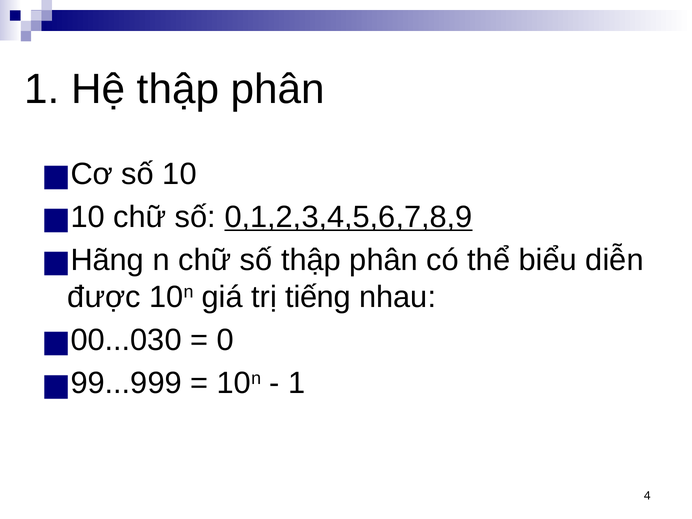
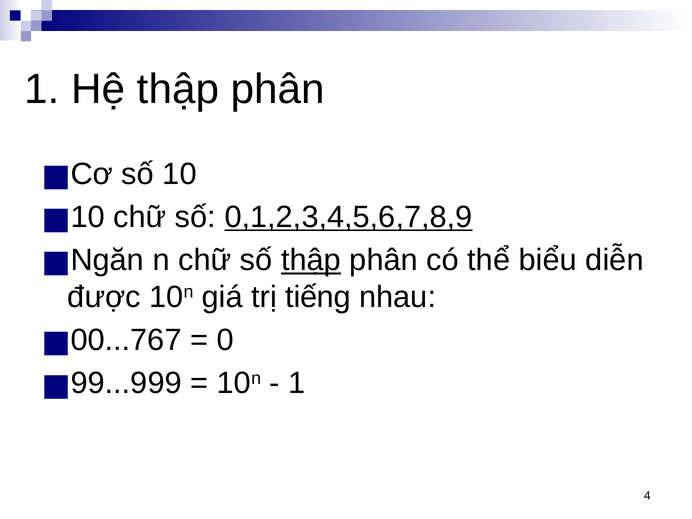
Hãng: Hãng -> Ngăn
thập at (311, 260) underline: none -> present
00...030: 00...030 -> 00...767
